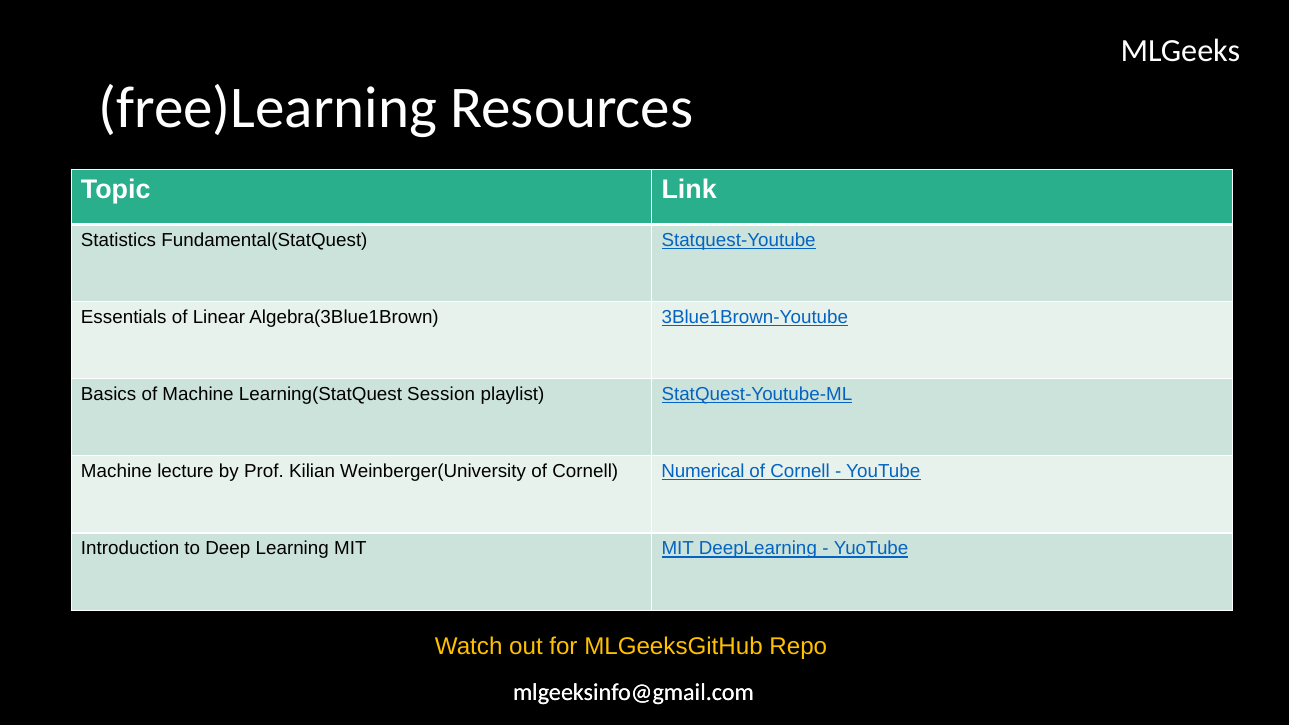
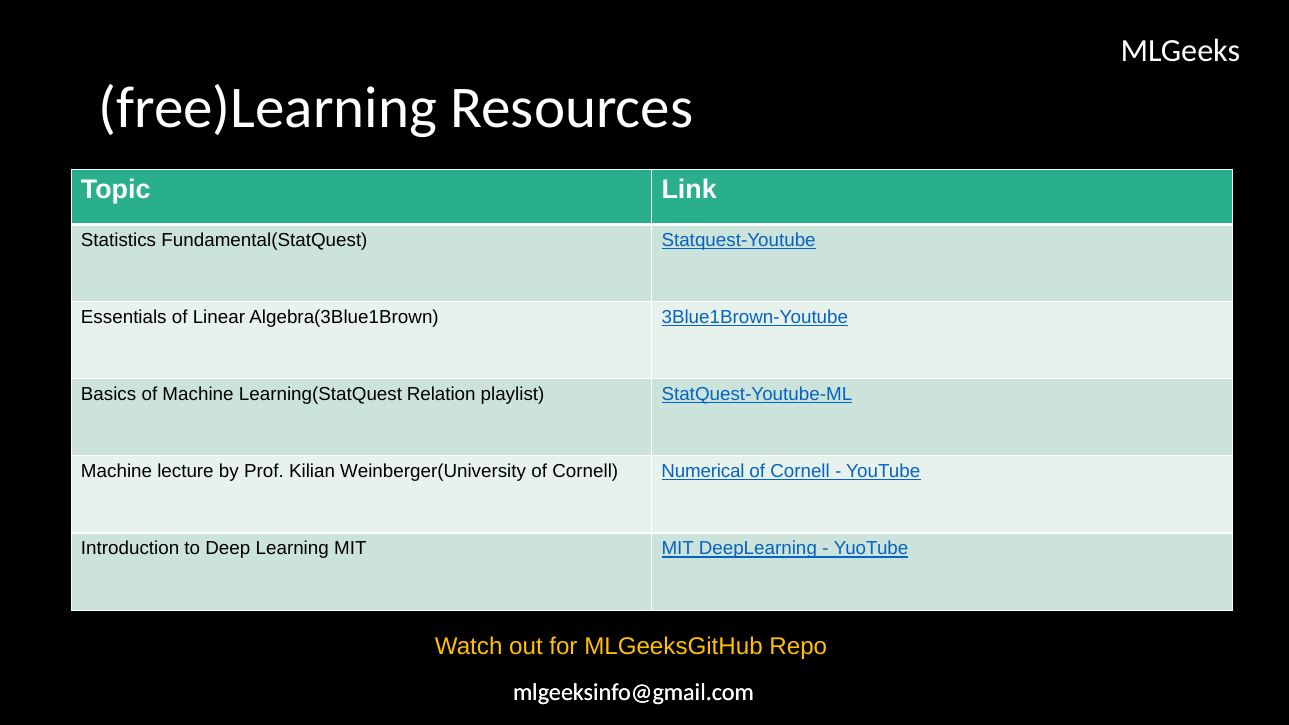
Session: Session -> Relation
